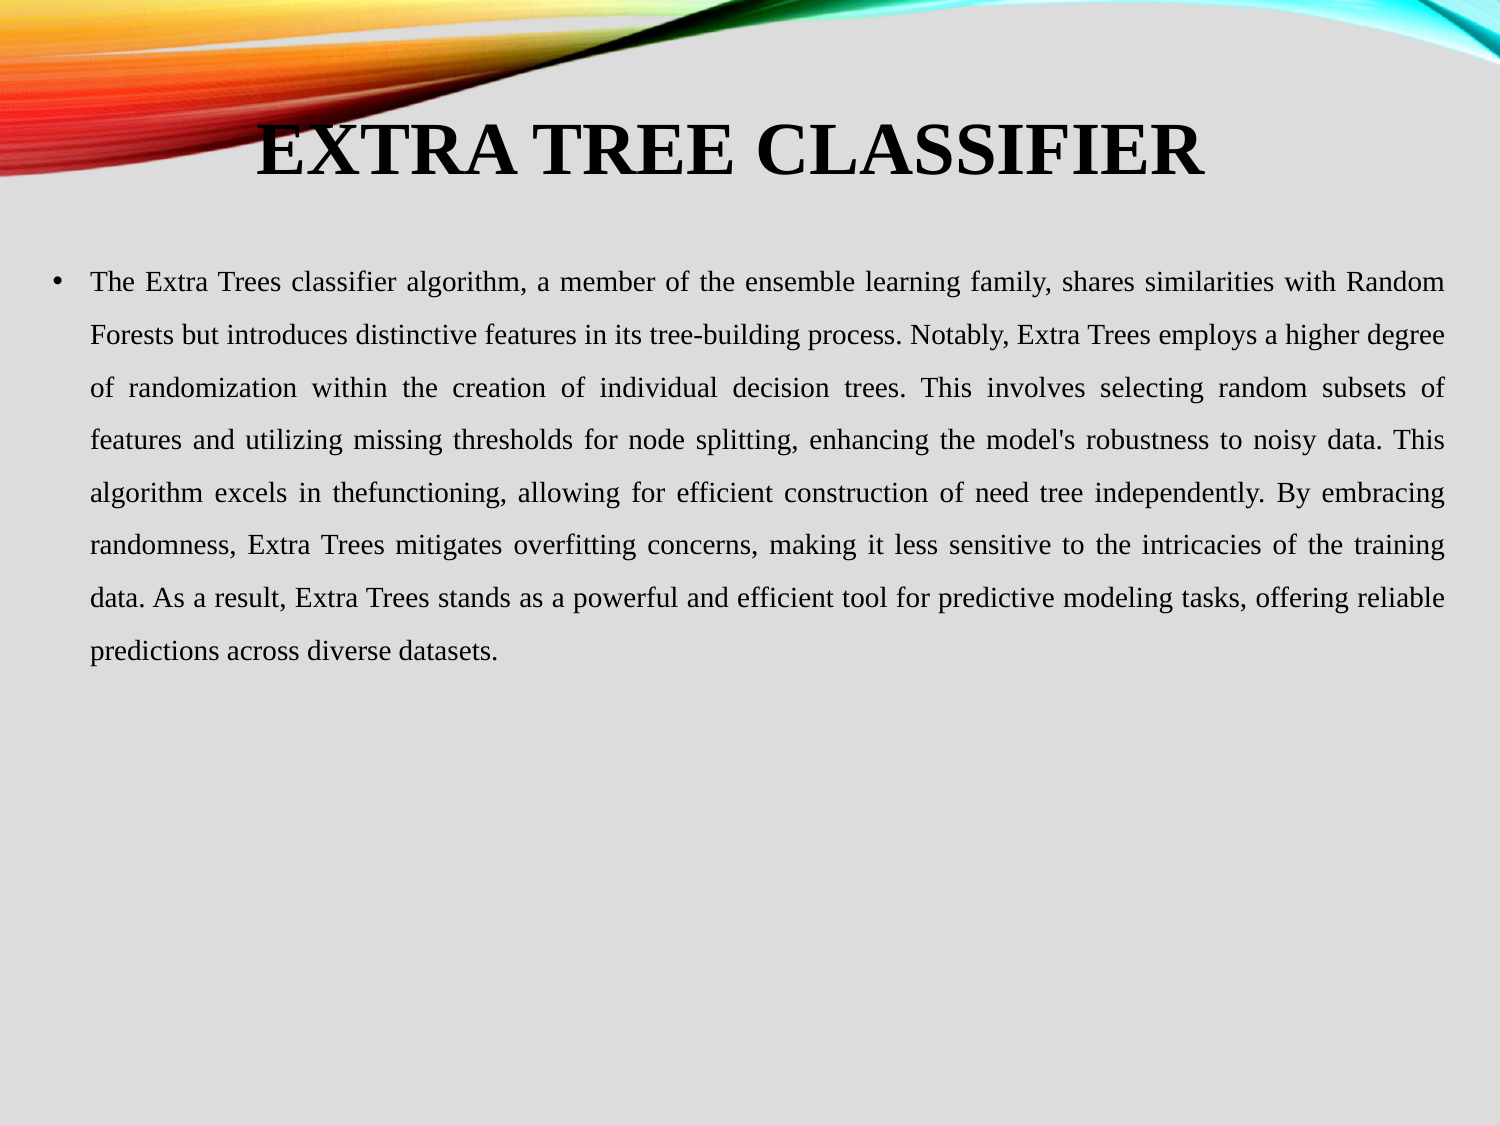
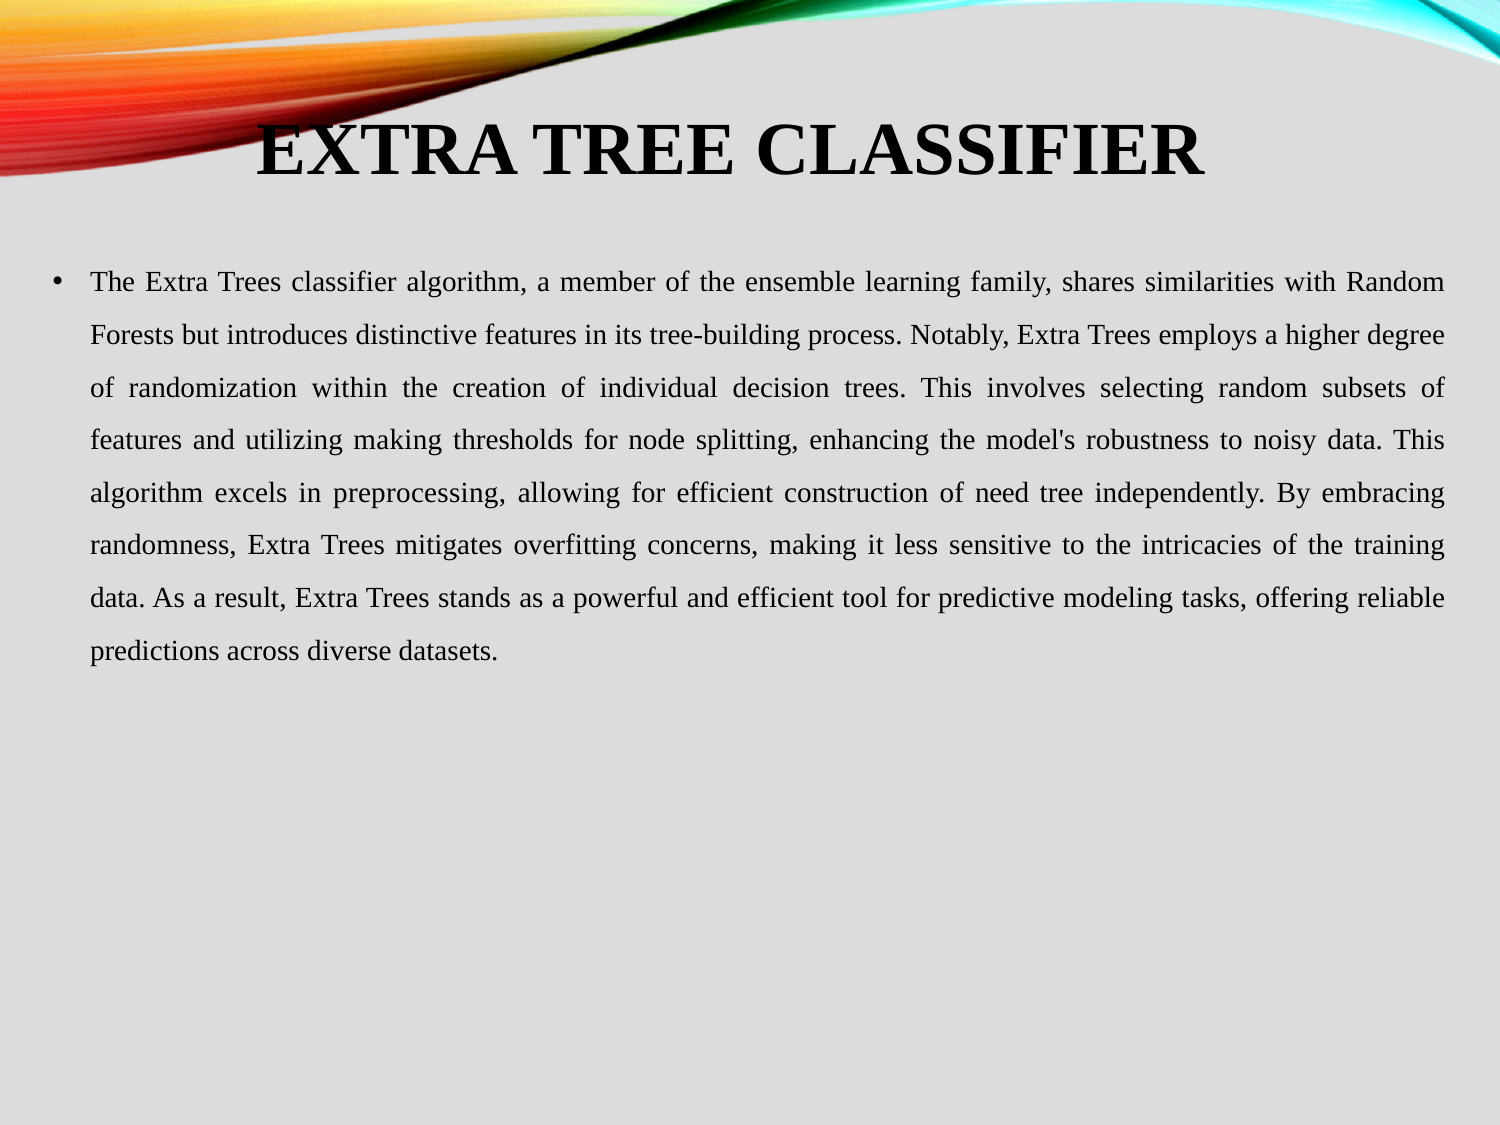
utilizing missing: missing -> making
thefunctioning: thefunctioning -> preprocessing
